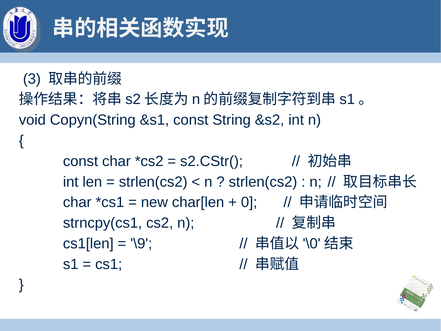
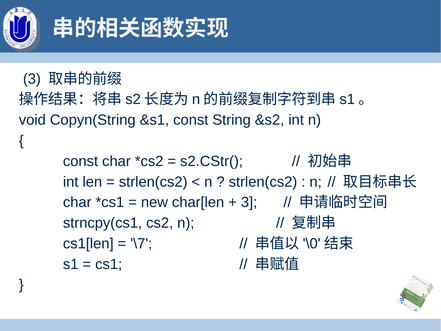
0 at (249, 202): 0 -> 3
\9: \9 -> \7
